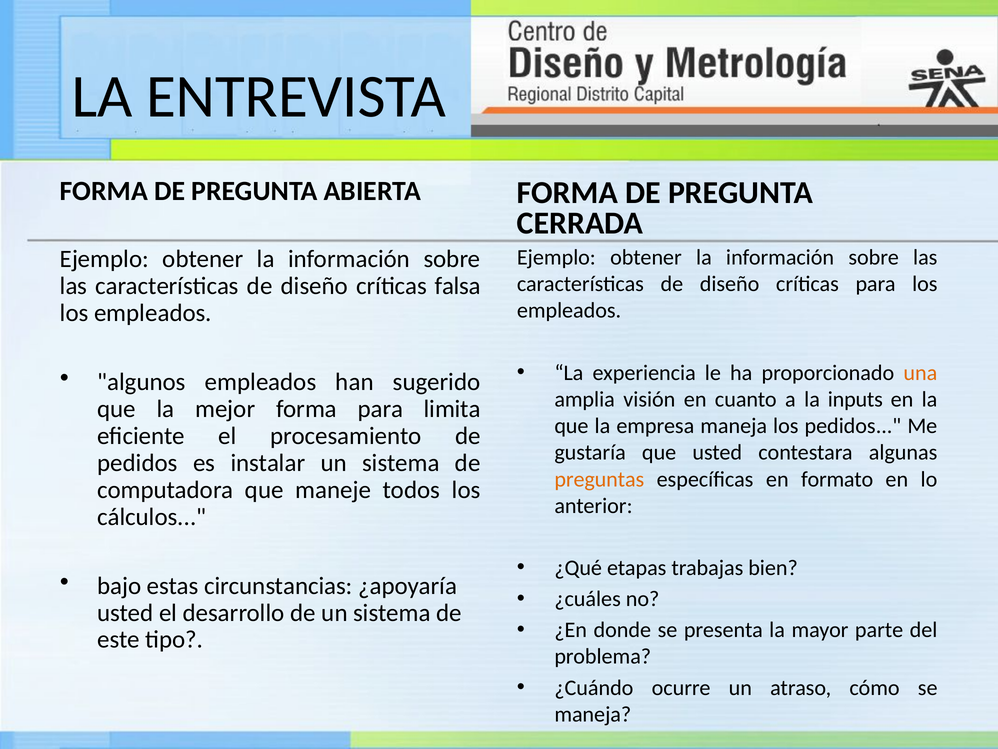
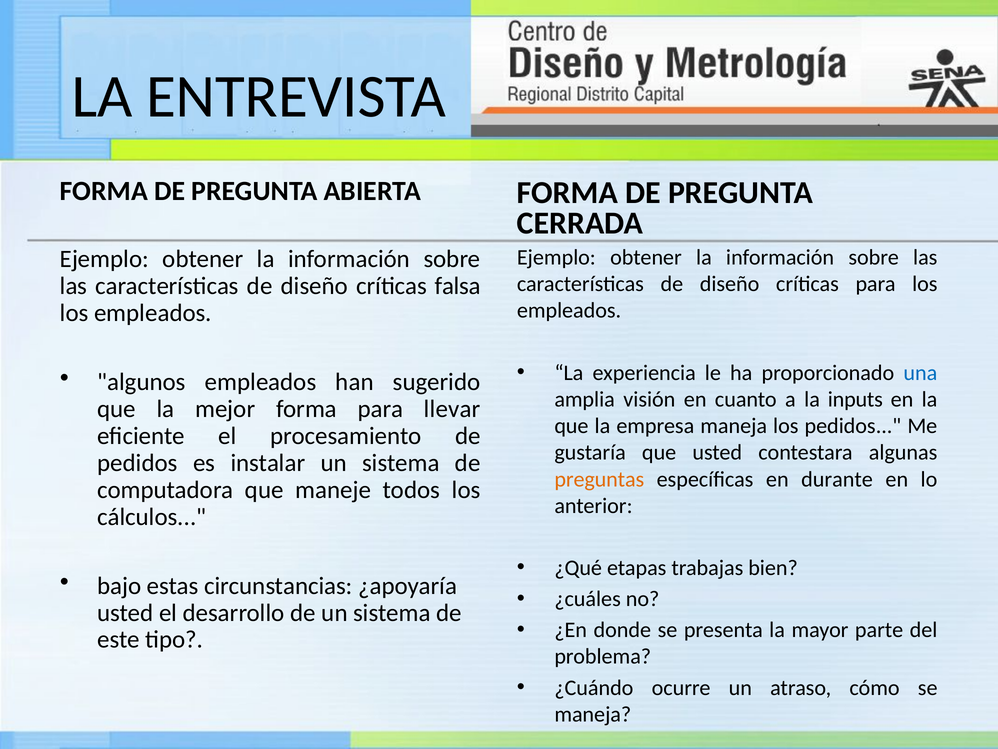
una colour: orange -> blue
limita: limita -> llevar
formato: formato -> durante
